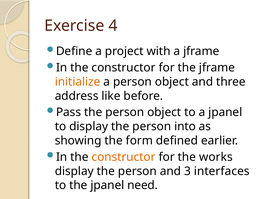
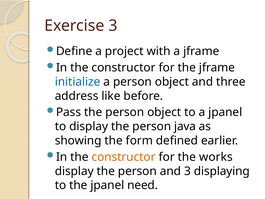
Exercise 4: 4 -> 3
initialize colour: orange -> blue
into: into -> java
interfaces: interfaces -> displaying
